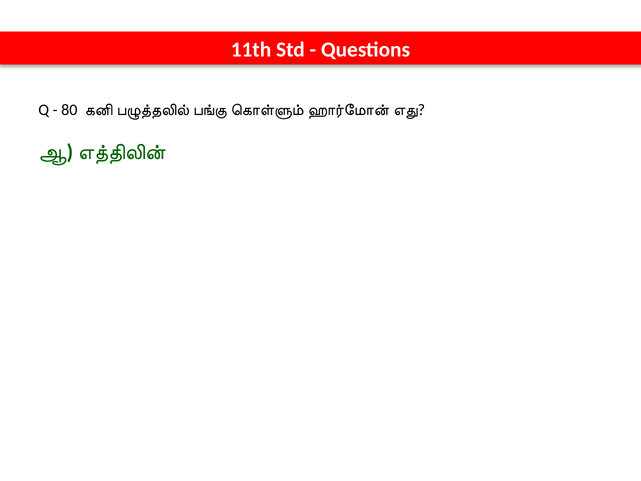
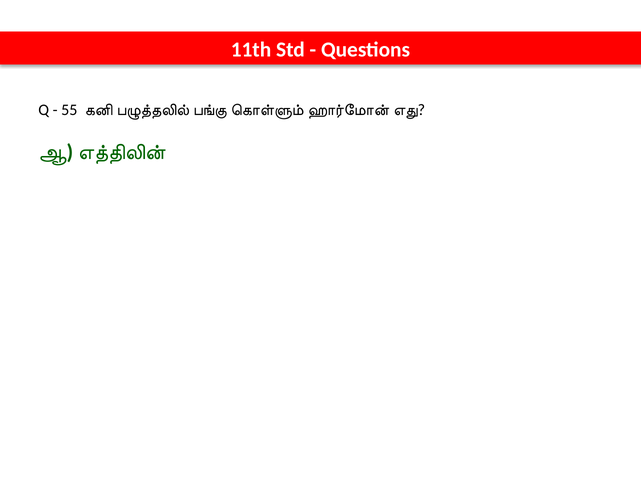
80: 80 -> 55
